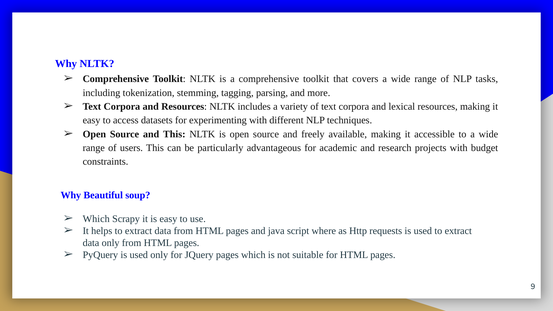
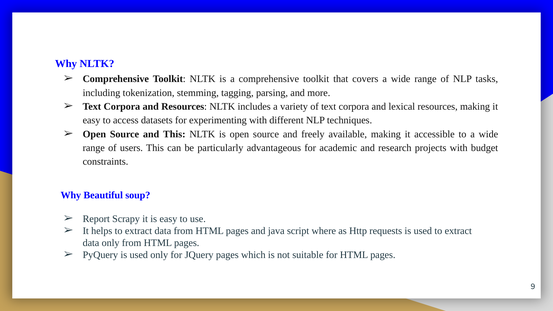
Which at (96, 219): Which -> Report
